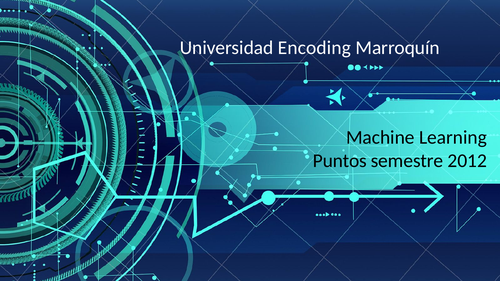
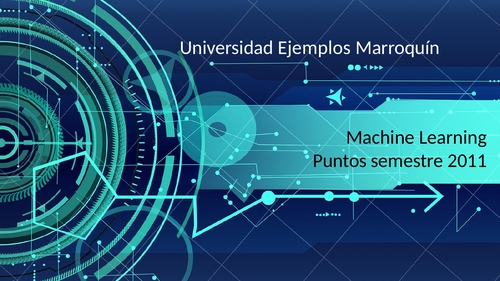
Encoding: Encoding -> Ejemplos
2012: 2012 -> 2011
